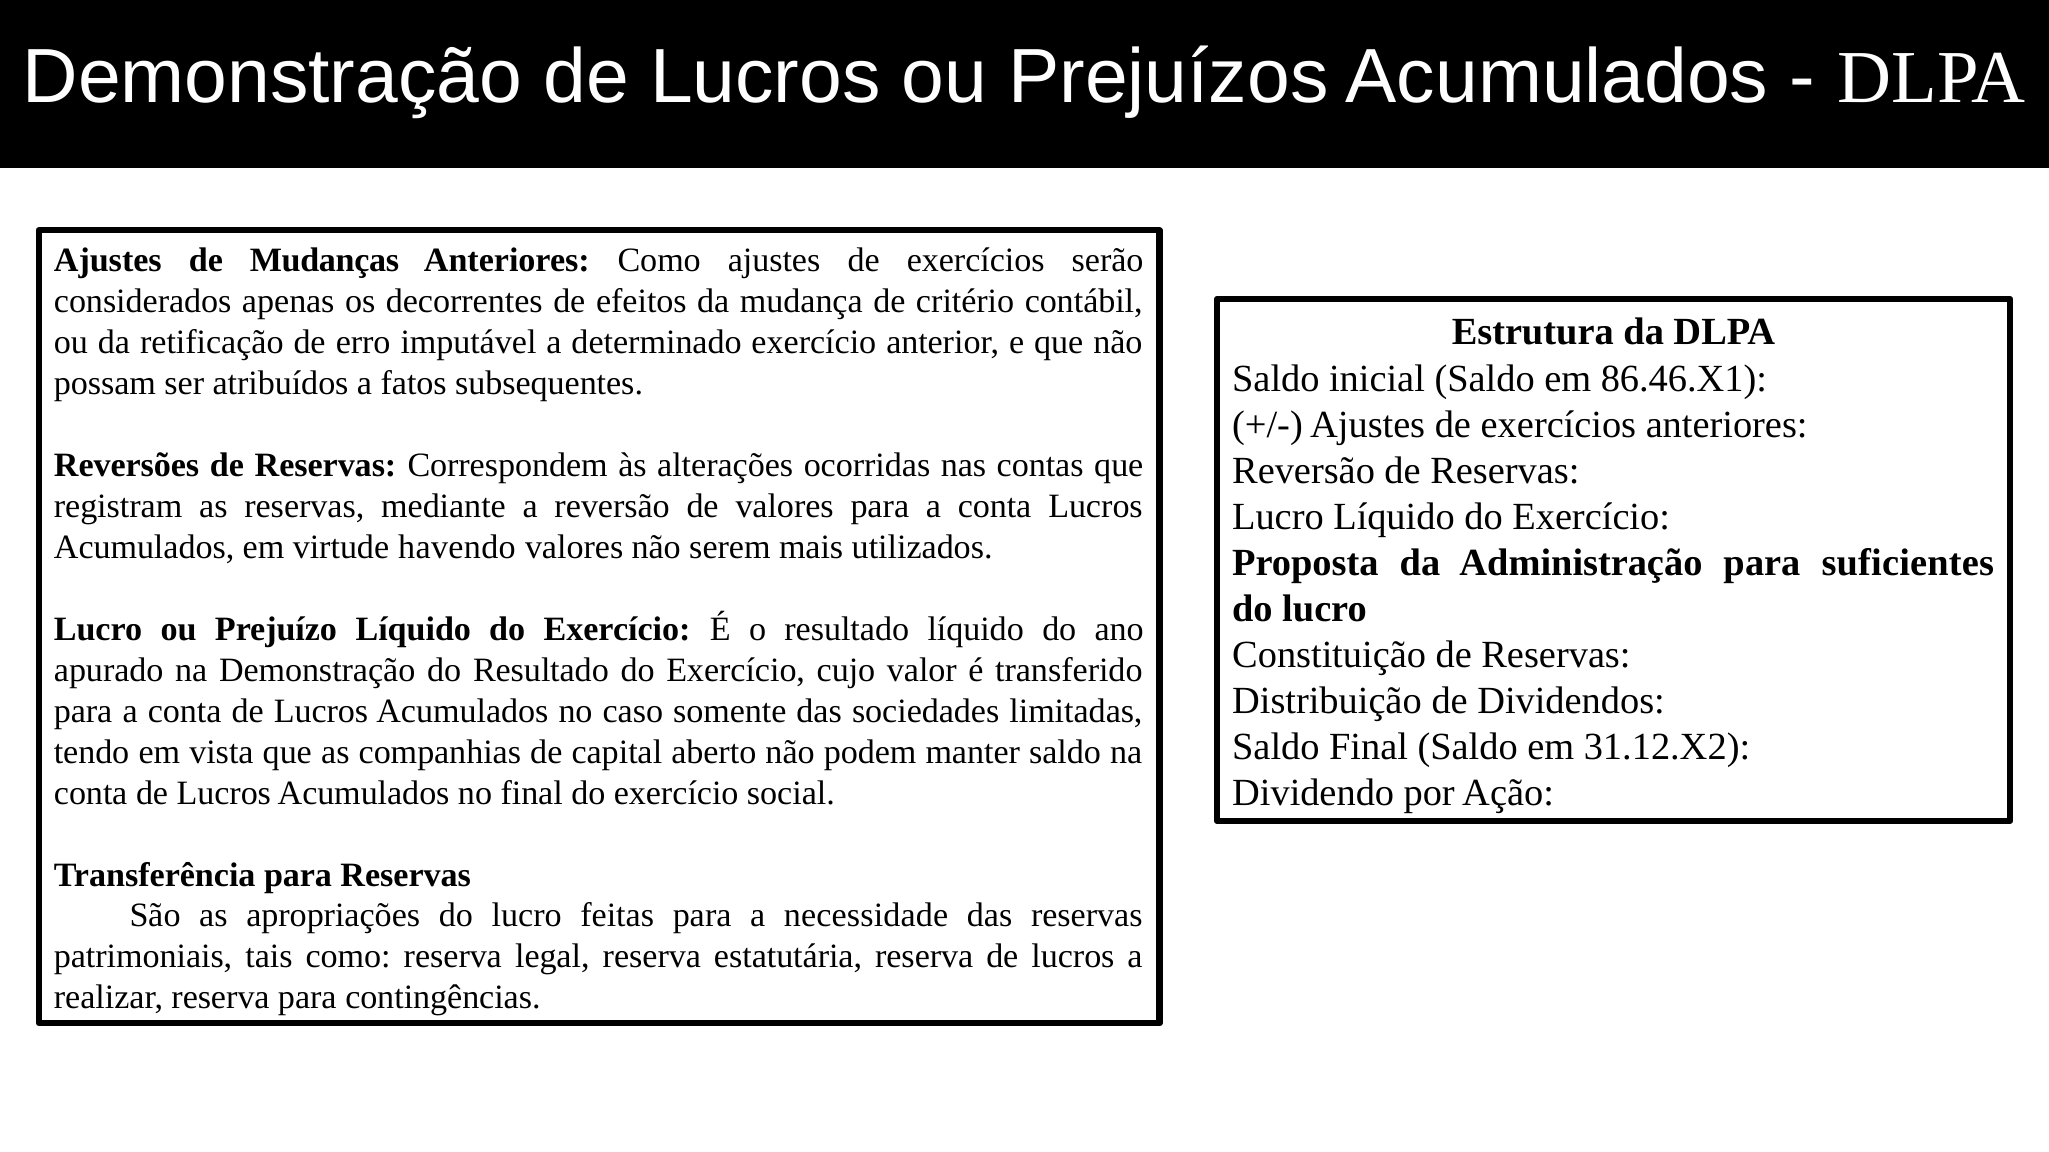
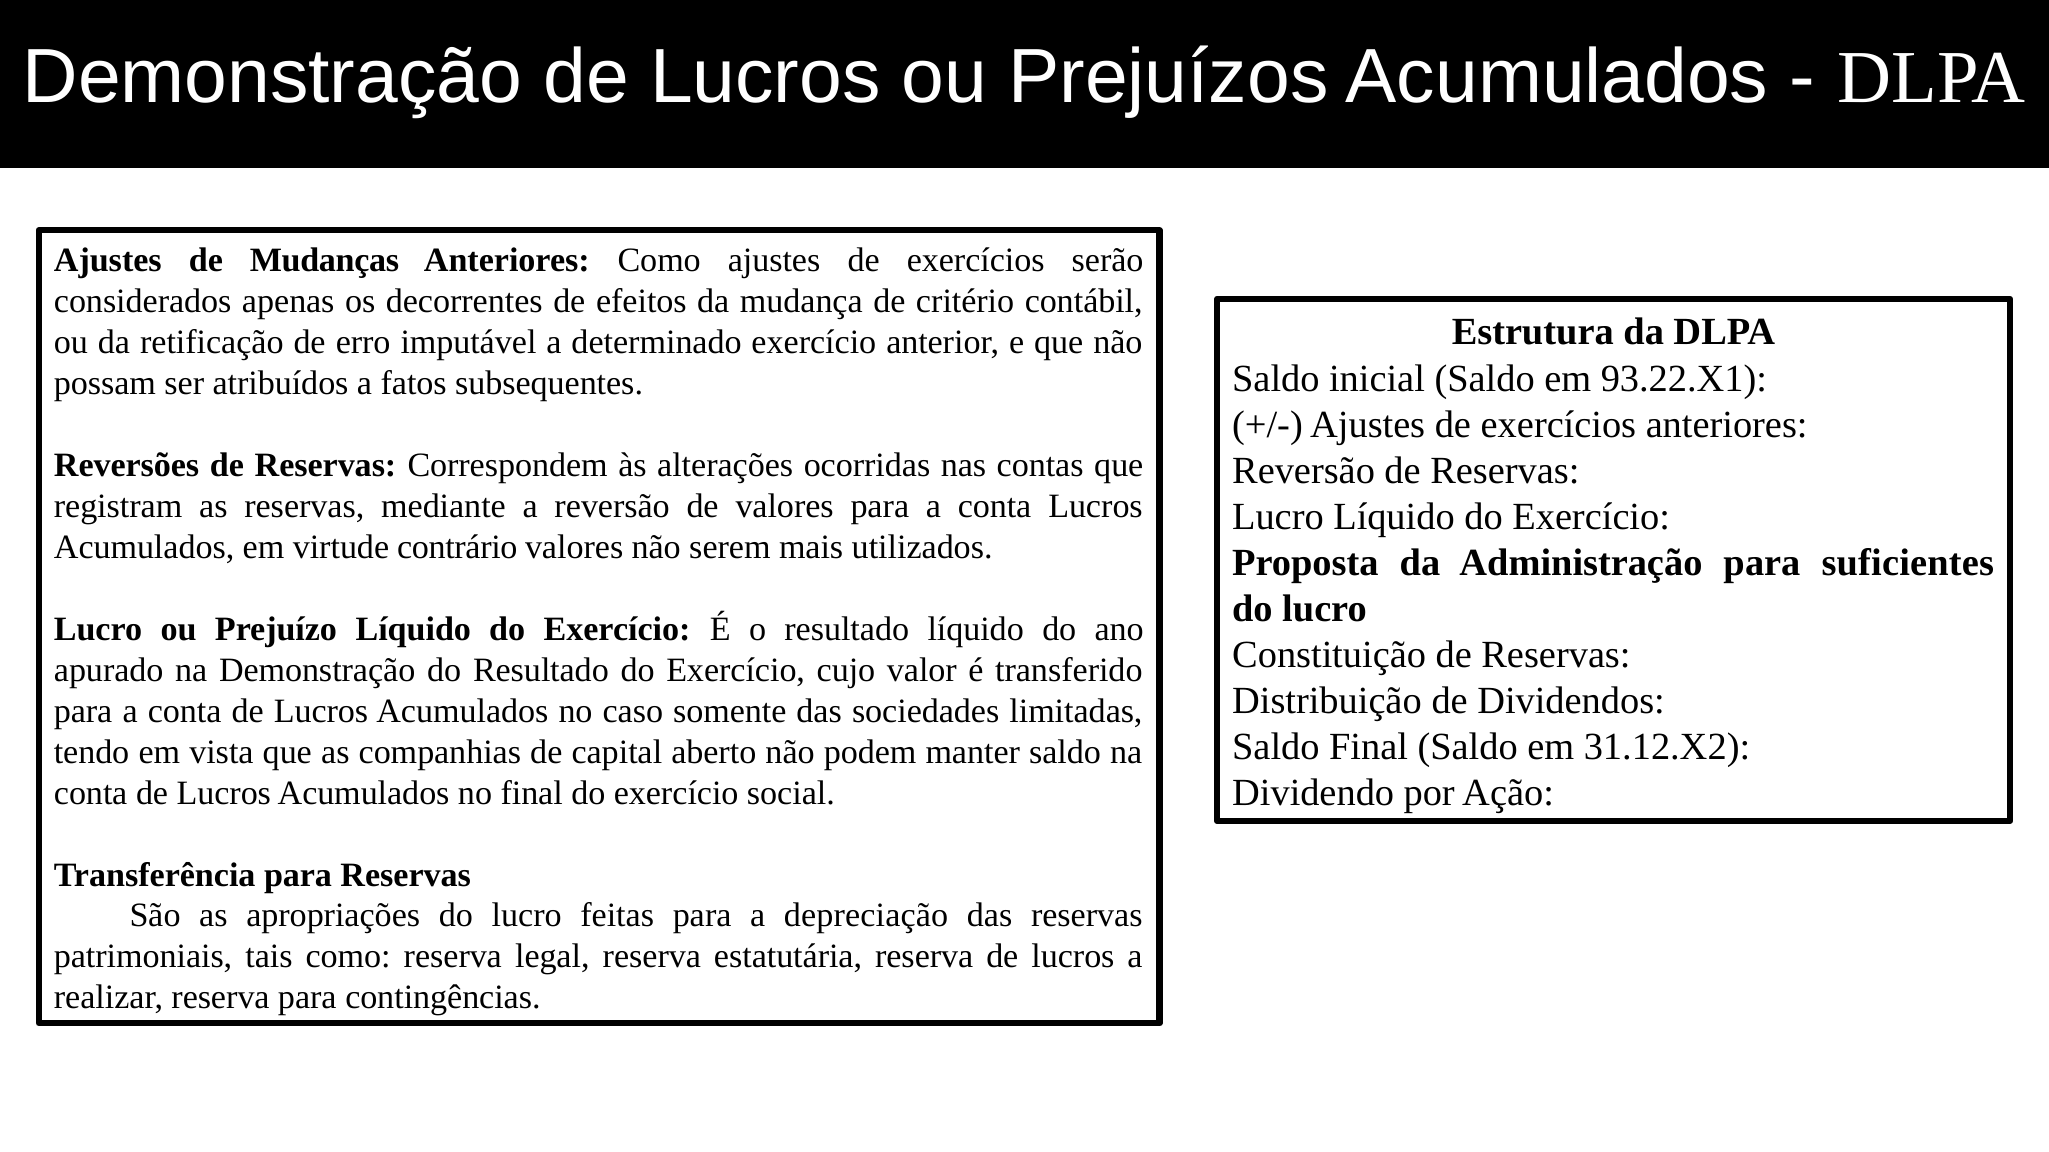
86.46.X1: 86.46.X1 -> 93.22.X1
havendo: havendo -> contrário
necessidade: necessidade -> depreciação
